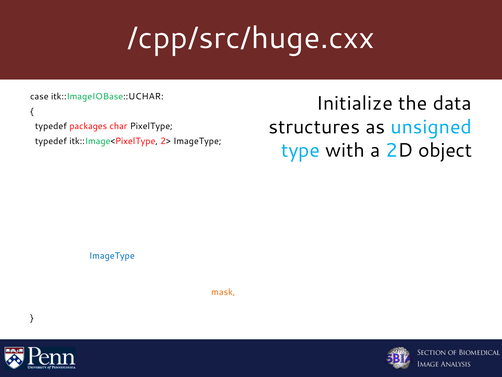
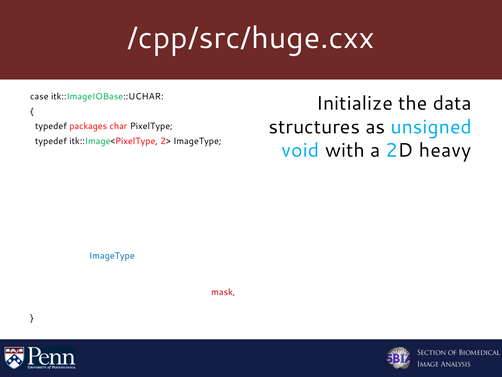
type: type -> void
object: object -> heavy
mask at (223, 292) colour: orange -> red
